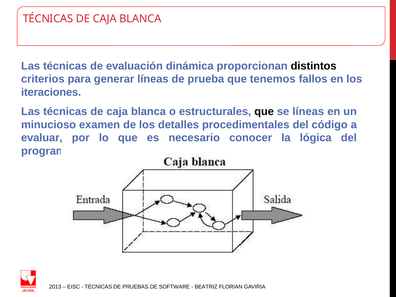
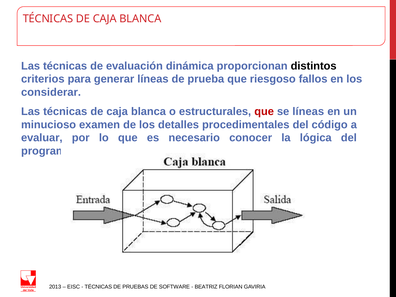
tenemos: tenemos -> riesgoso
iteraciones: iteraciones -> considerar
que at (264, 111) colour: black -> red
